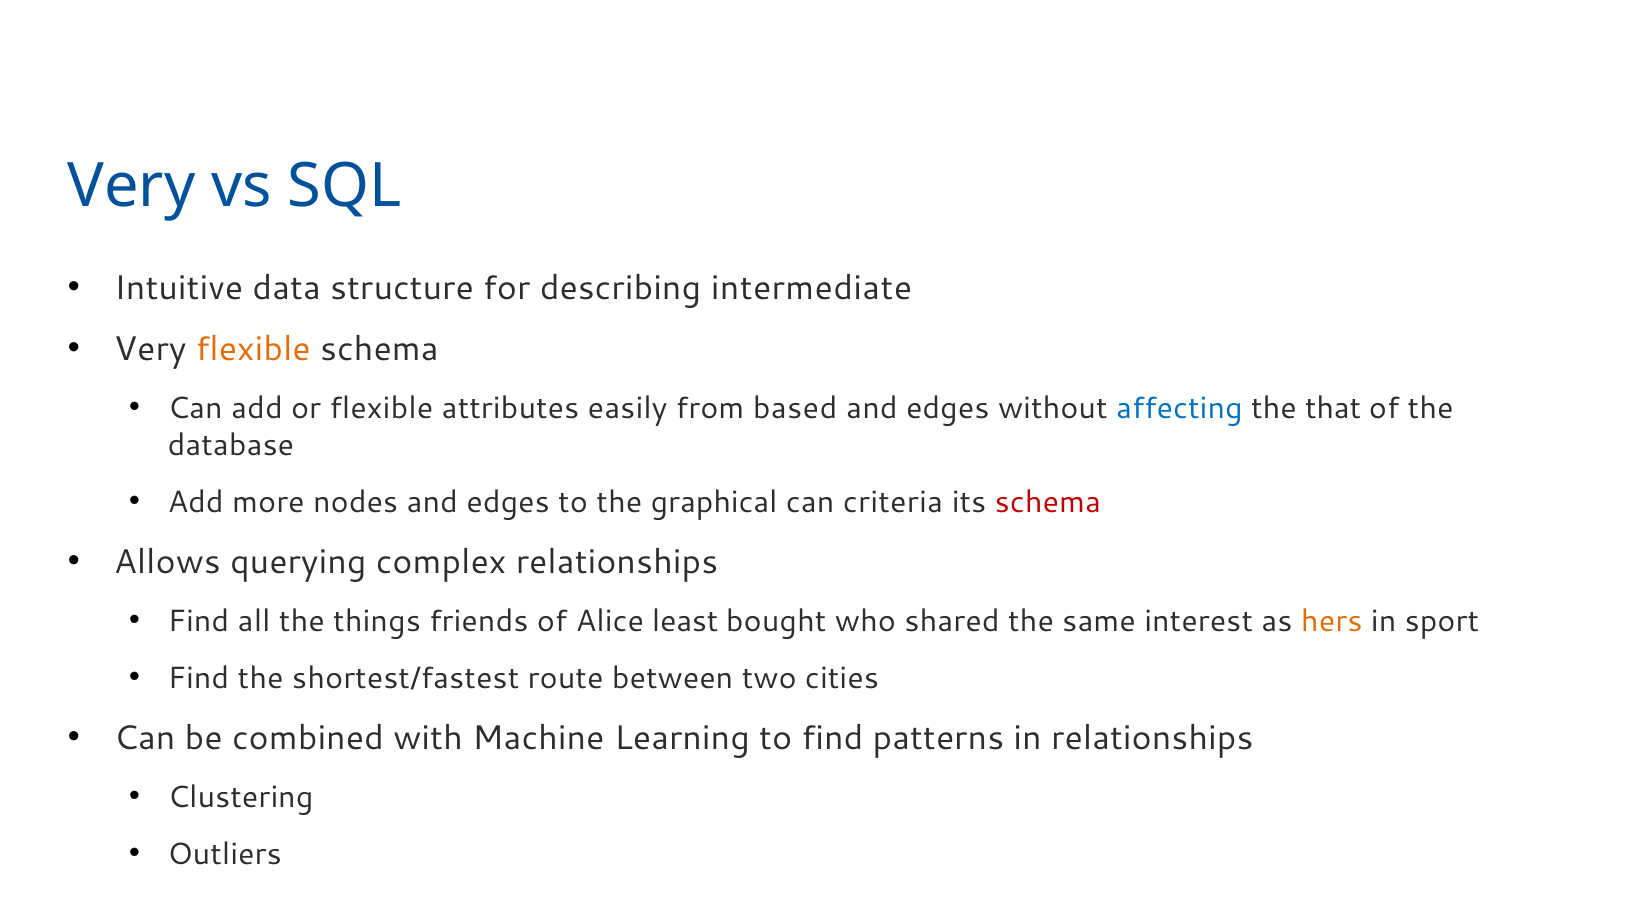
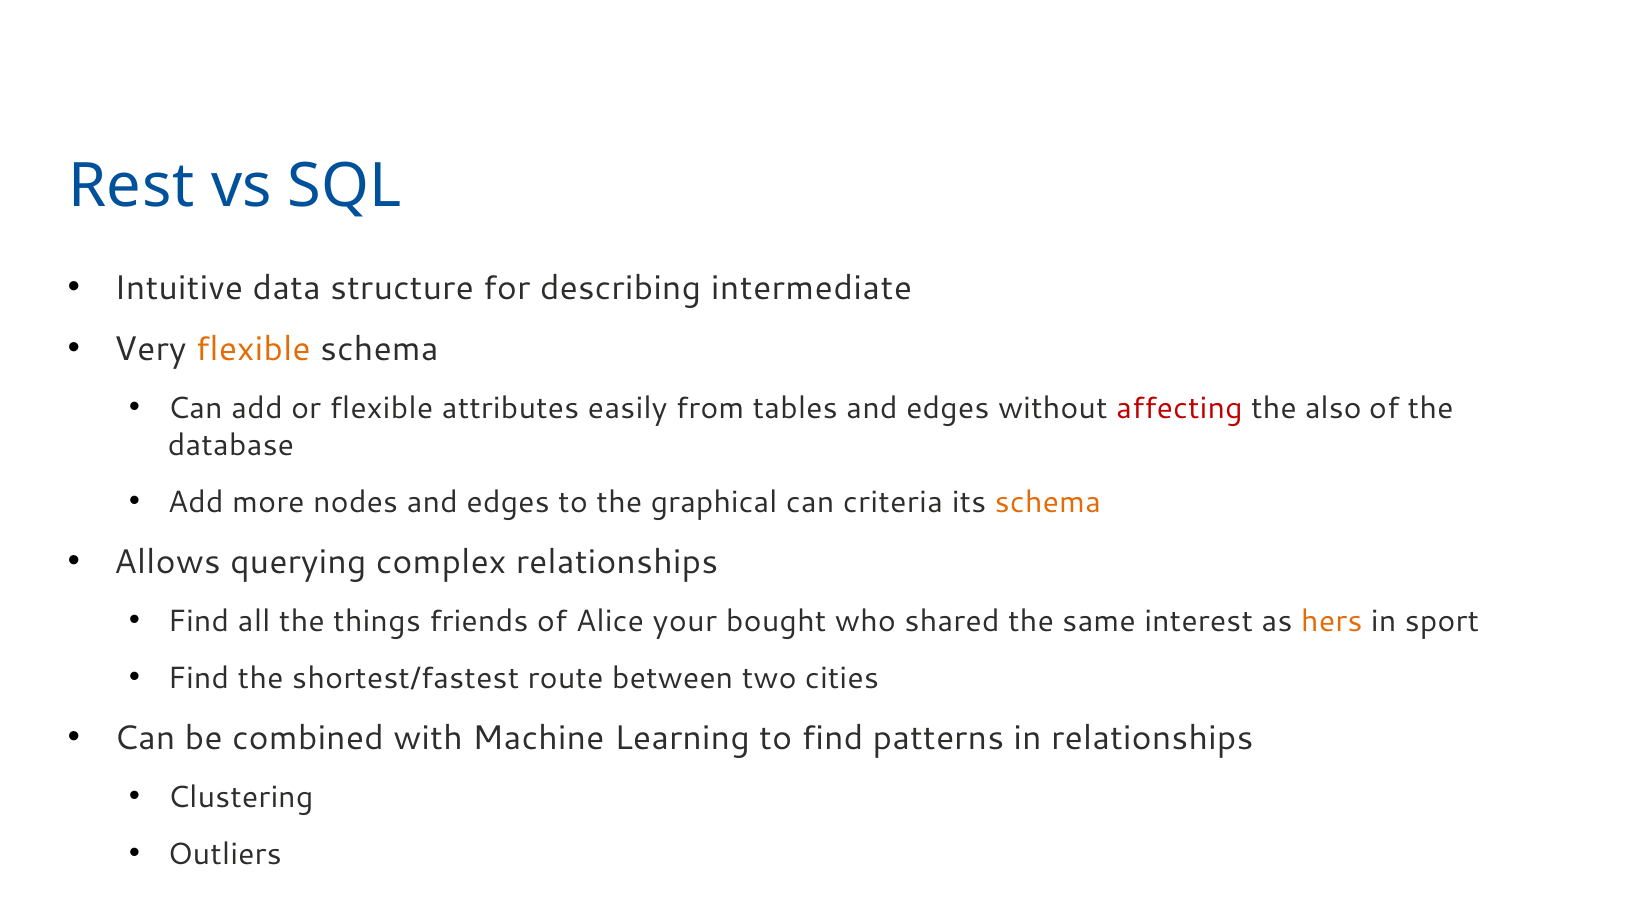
Very at (132, 186): Very -> Rest
based: based -> tables
affecting colour: blue -> red
that: that -> also
schema at (1048, 503) colour: red -> orange
least: least -> your
